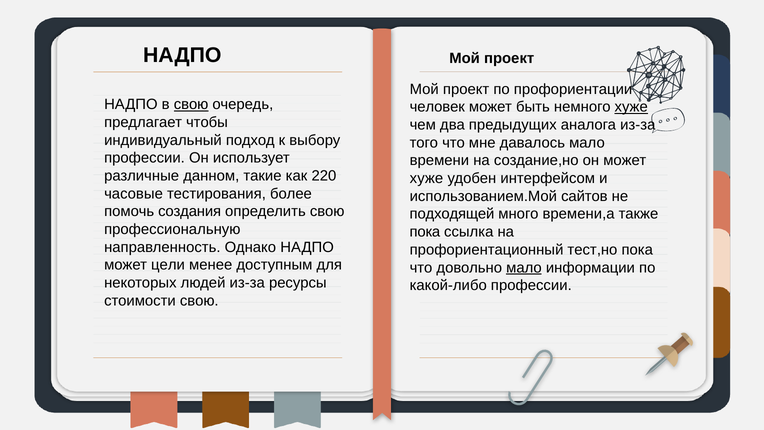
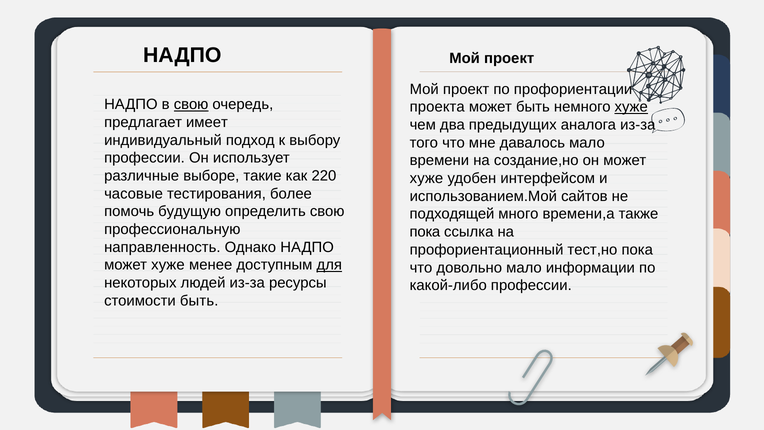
человек: человек -> проекта
чтобы: чтобы -> имеет
данном: данном -> выборе
создания: создания -> будущую
цели at (168, 265): цели -> хуже
для underline: none -> present
мало at (524, 267) underline: present -> none
стоимости свою: свою -> быть
